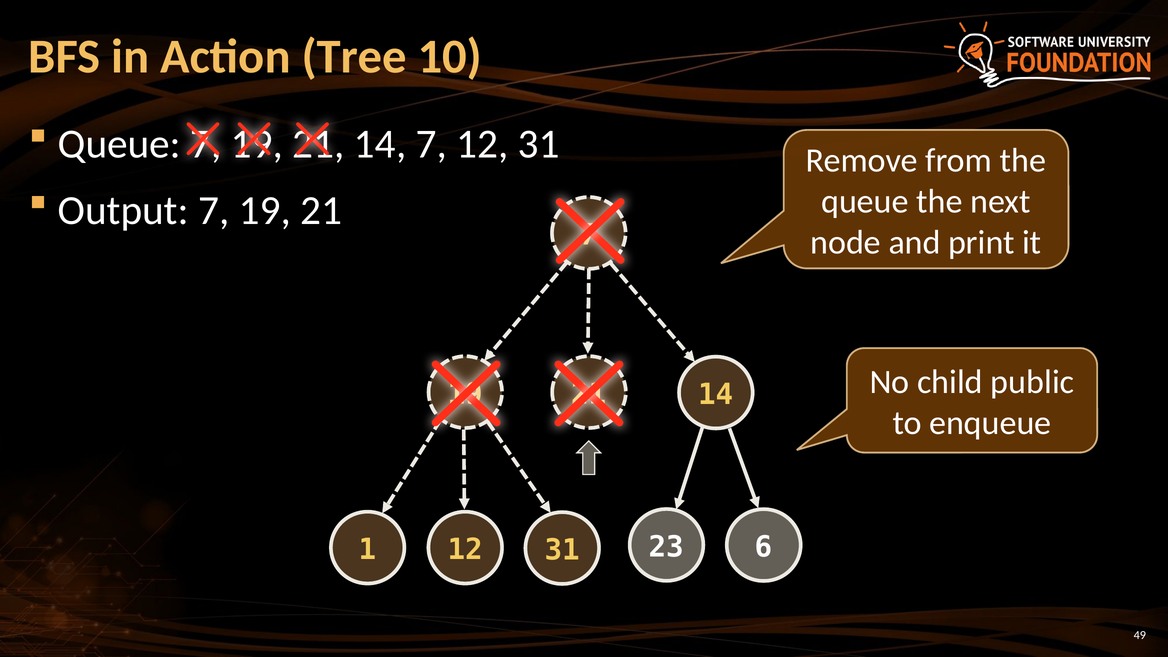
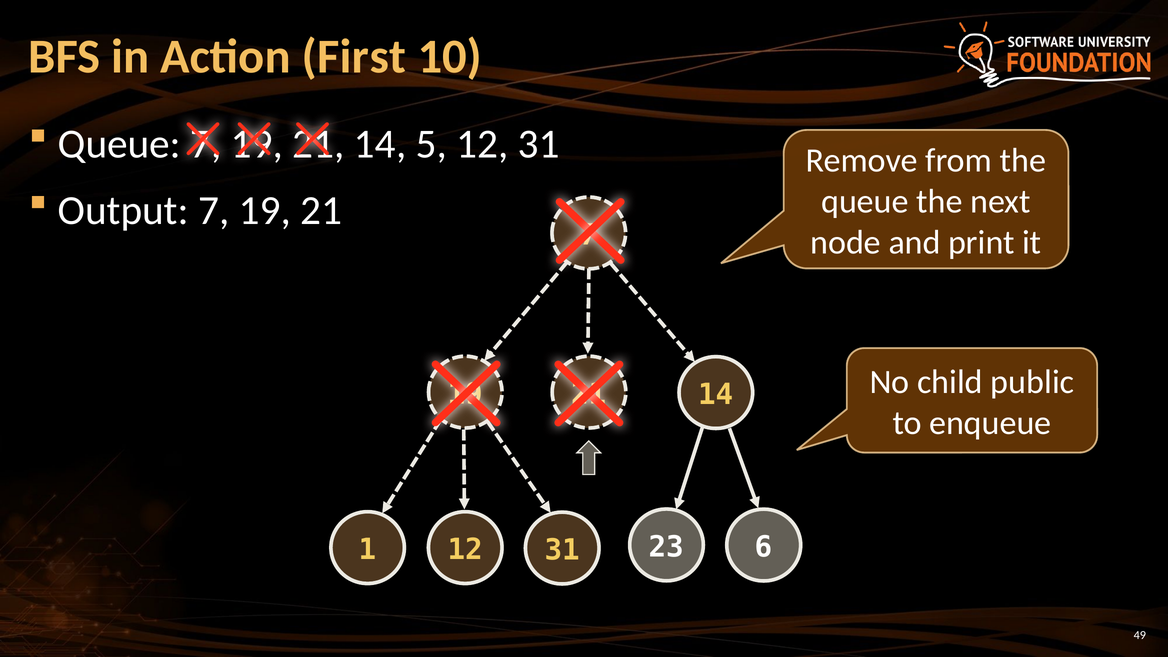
Tree: Tree -> First
14 7: 7 -> 5
